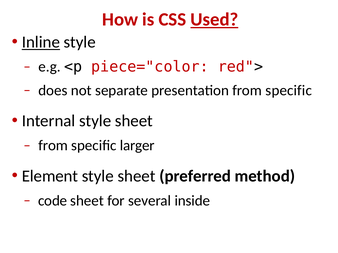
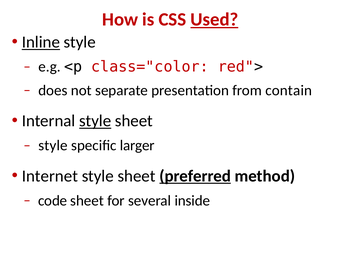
piece="color: piece="color -> class="color
presentation from specific: specific -> contain
style at (95, 121) underline: none -> present
from at (53, 146): from -> style
Element: Element -> Internet
preferred underline: none -> present
